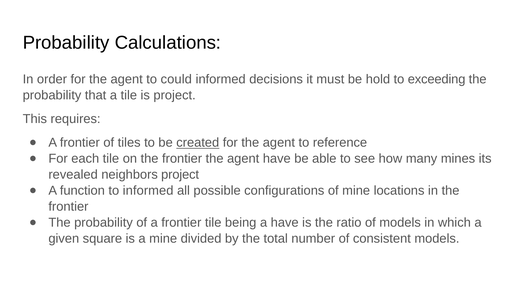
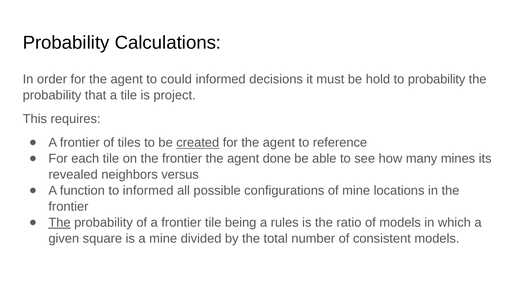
to exceeding: exceeding -> probability
agent have: have -> done
neighbors project: project -> versus
The at (60, 222) underline: none -> present
a have: have -> rules
